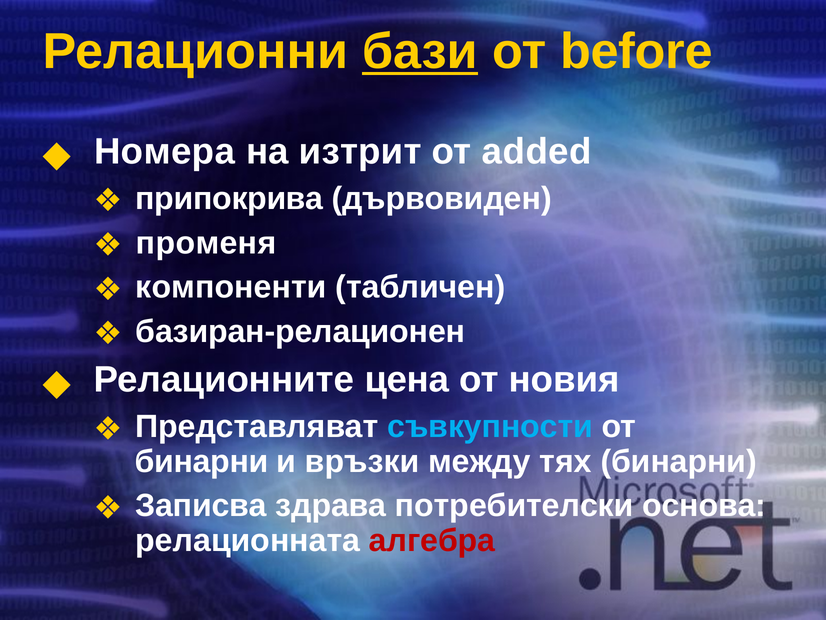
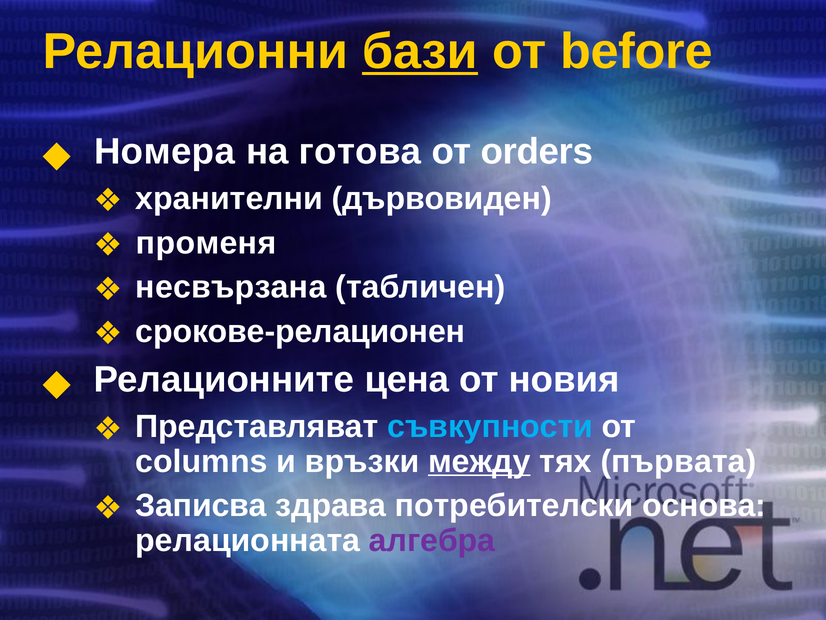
изтрит: изтрит -> готова
added: added -> orders
припокрива: припокрива -> хранителни
компоненти: компоненти -> несвързана
базиран-релационен: базиран-релационен -> срокове-релационен
бинарни at (202, 461): бинарни -> columns
между underline: none -> present
тях бинарни: бинарни -> първата
алгебра colour: red -> purple
